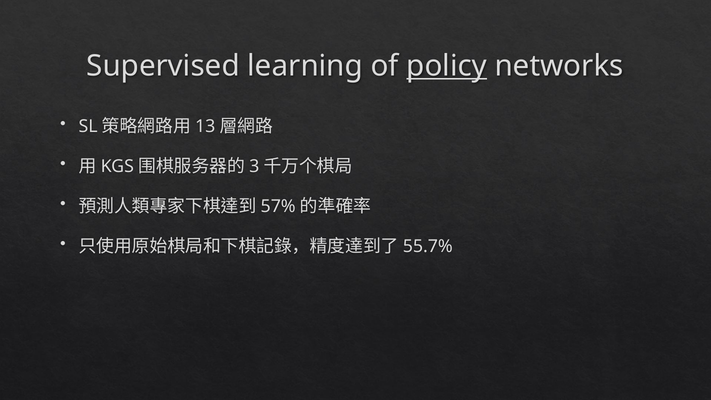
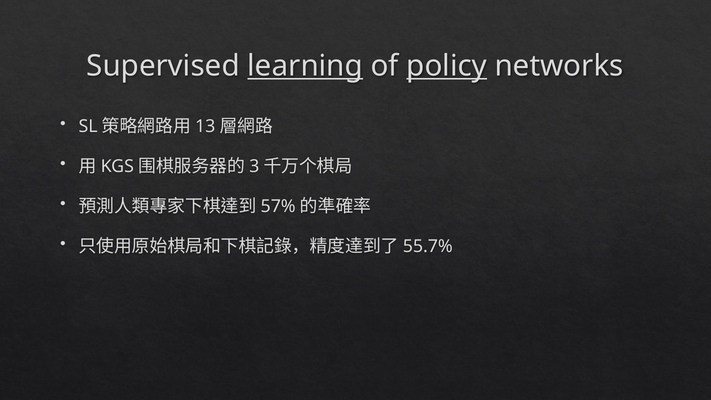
learning underline: none -> present
